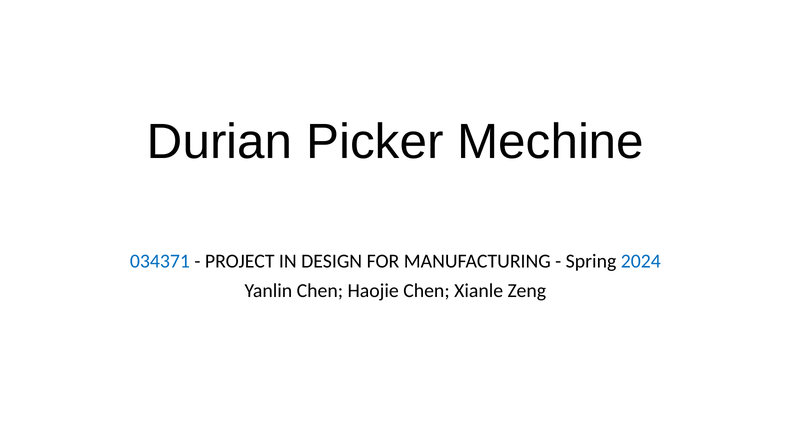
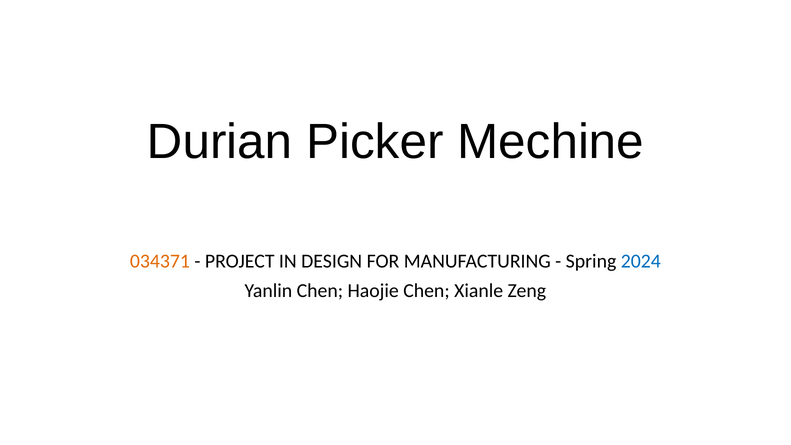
034371 colour: blue -> orange
